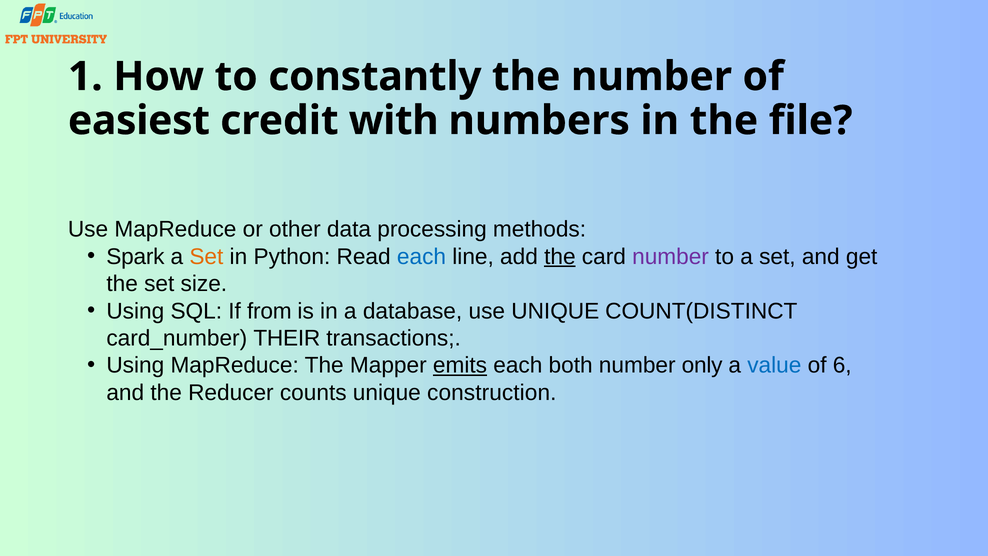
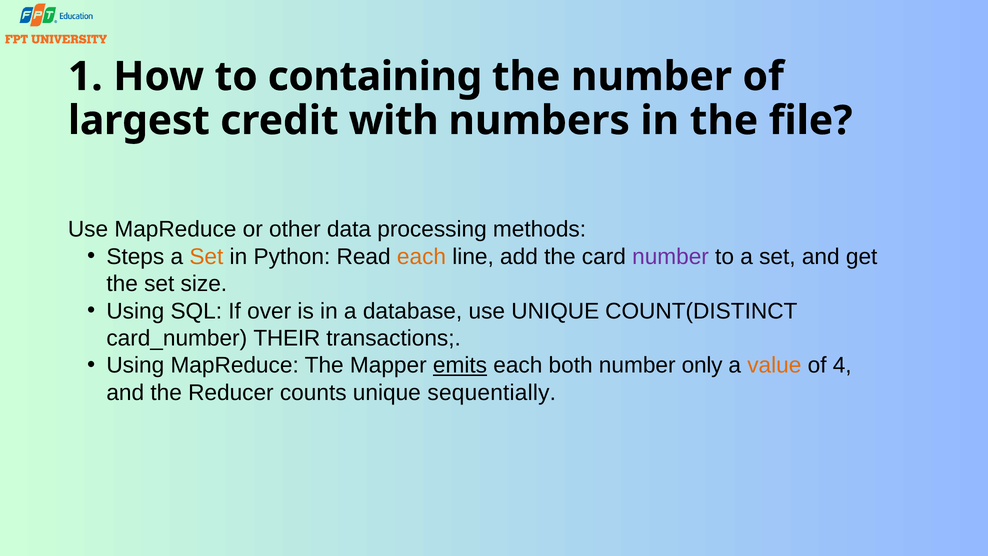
constantly: constantly -> containing
easiest: easiest -> largest
Spark: Spark -> Steps
each at (422, 257) colour: blue -> orange
the at (560, 257) underline: present -> none
from: from -> over
value colour: blue -> orange
6: 6 -> 4
construction: construction -> sequentially
